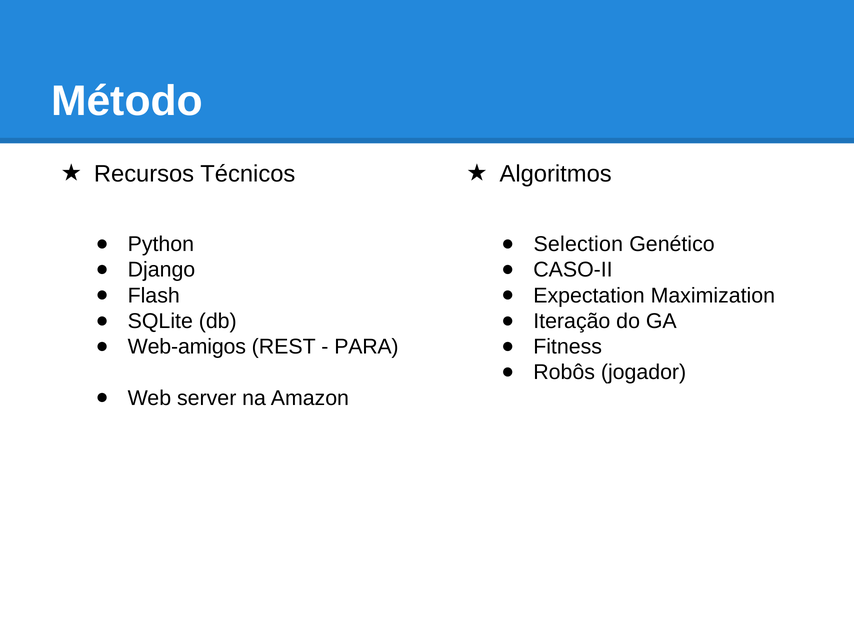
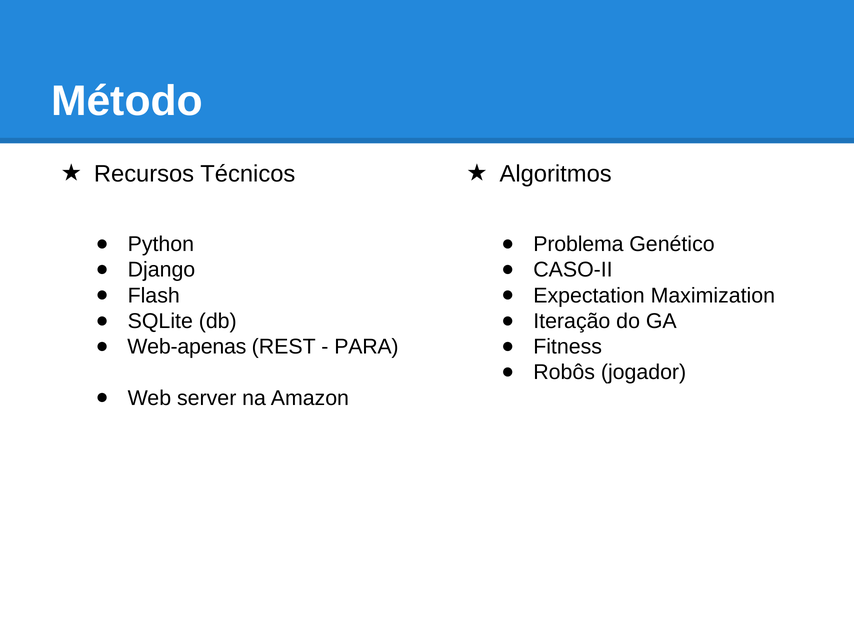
Selection: Selection -> Problema
Web-amigos: Web-amigos -> Web-apenas
